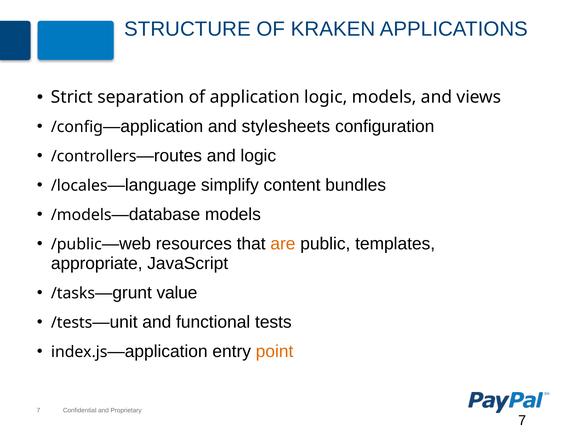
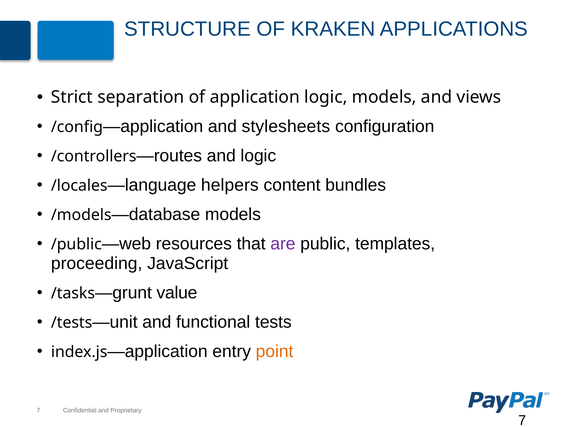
simplify: simplify -> helpers
are colour: orange -> purple
appropriate: appropriate -> proceeding
